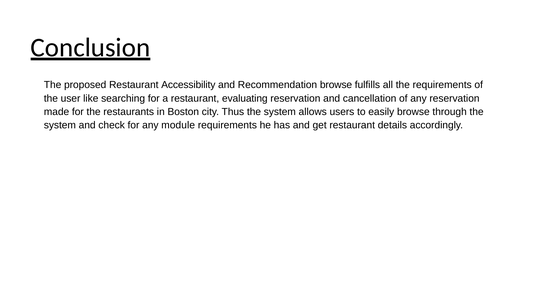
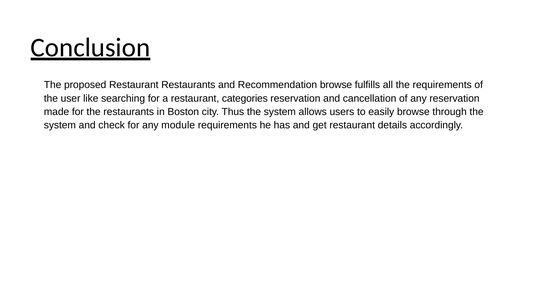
Restaurant Accessibility: Accessibility -> Restaurants
evaluating: evaluating -> categories
